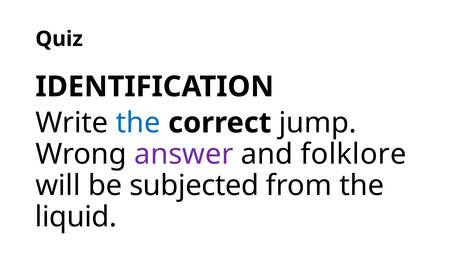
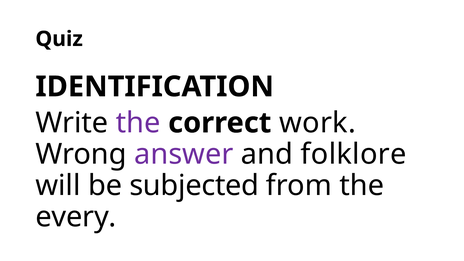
the at (138, 123) colour: blue -> purple
jump: jump -> work
liquid: liquid -> every
